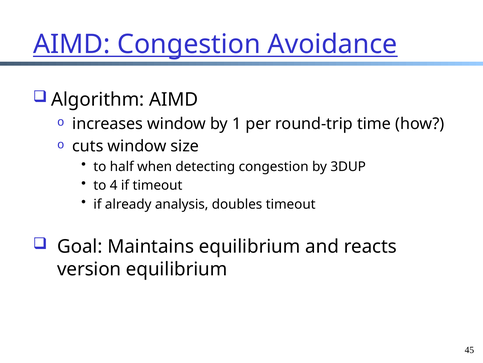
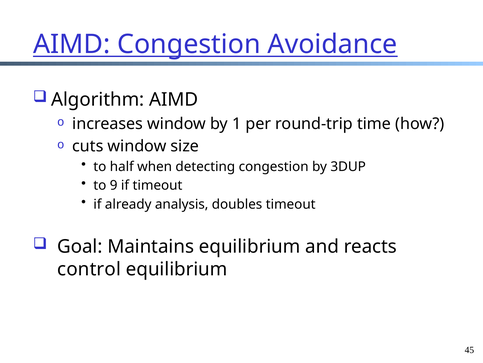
4: 4 -> 9
version: version -> control
